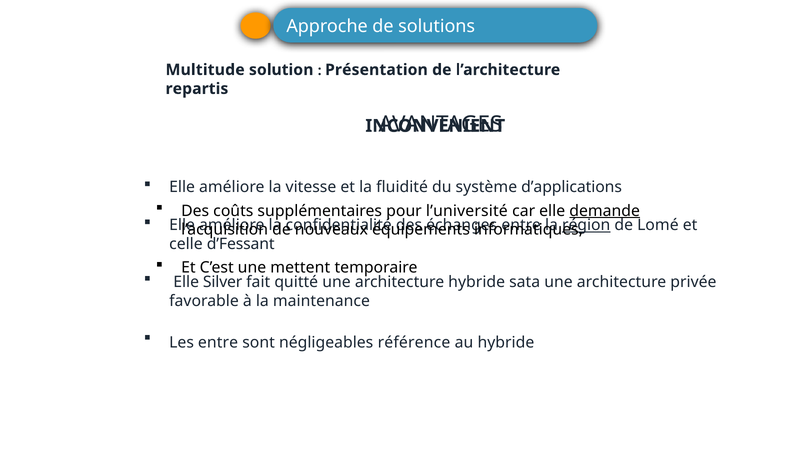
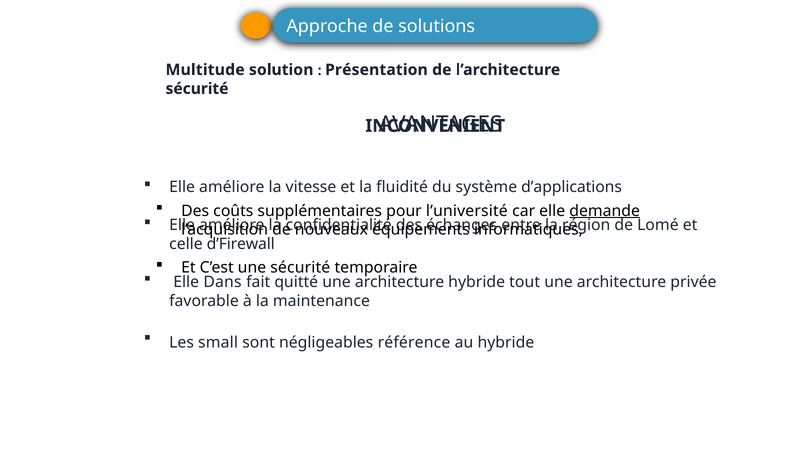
repartis at (197, 89): repartis -> sécurité
région underline: present -> none
d’Fessant: d’Fessant -> d’Firewall
une mettent: mettent -> sécurité
Silver: Silver -> Dans
sata: sata -> tout
Les entre: entre -> small
